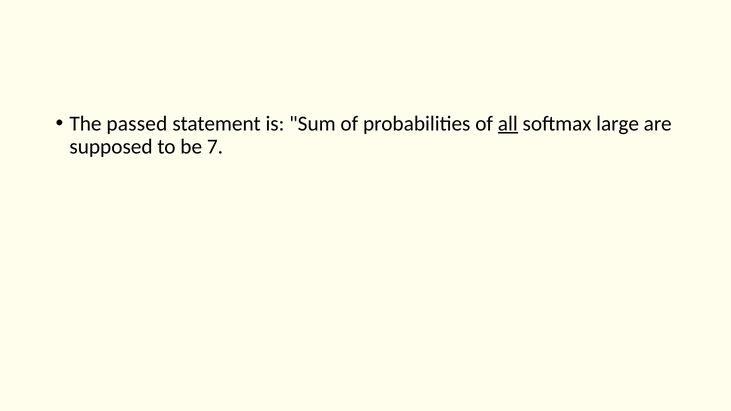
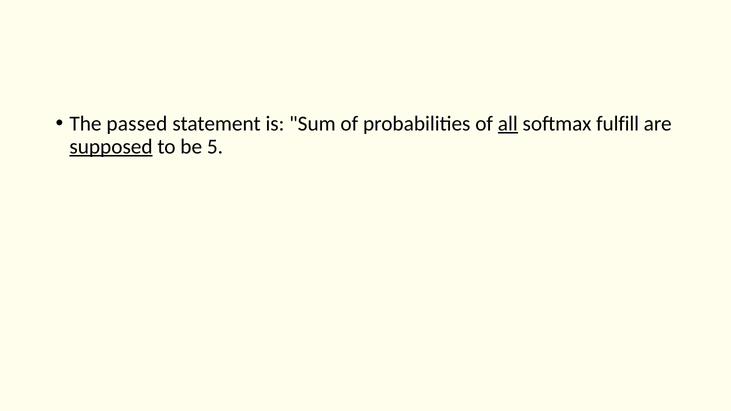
large: large -> fulfill
supposed underline: none -> present
7: 7 -> 5
